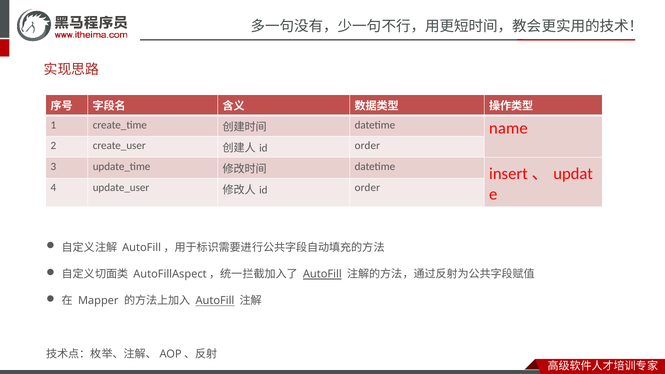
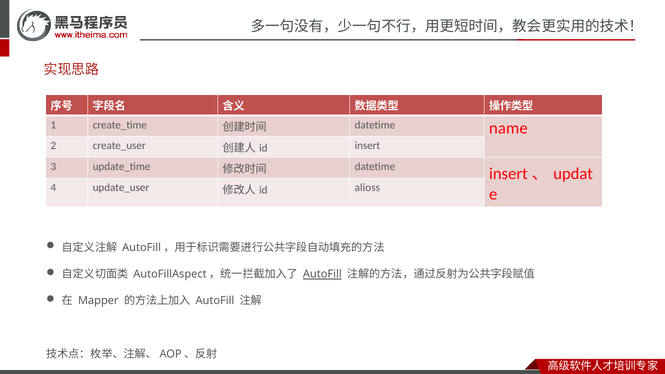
order at (367, 146): order -> insert
order at (367, 188): order -> alioss
AutoFill at (215, 301) underline: present -> none
